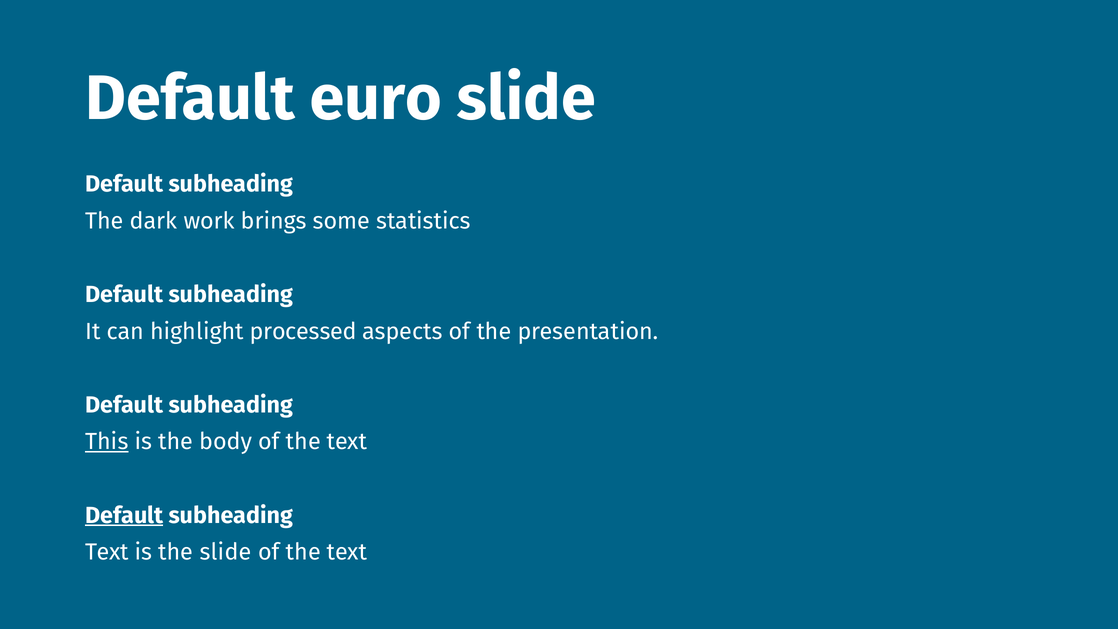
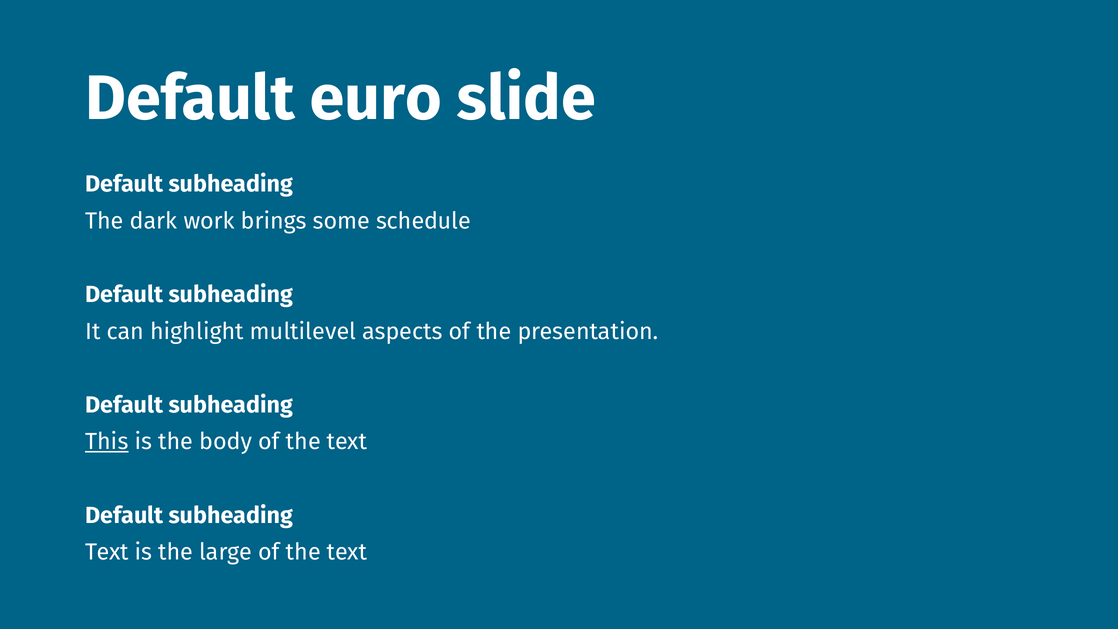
statistics: statistics -> schedule
processed: processed -> multilevel
Default at (124, 515) underline: present -> none
the slide: slide -> large
